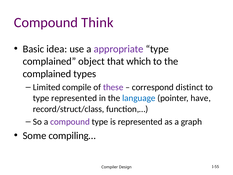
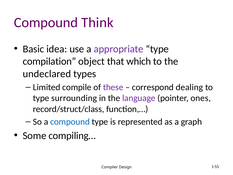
complained at (49, 61): complained -> compilation
complained at (47, 74): complained -> undeclared
distinct: distinct -> dealing
type represented: represented -> surrounding
language colour: blue -> purple
have: have -> ones
compound at (70, 122) colour: purple -> blue
